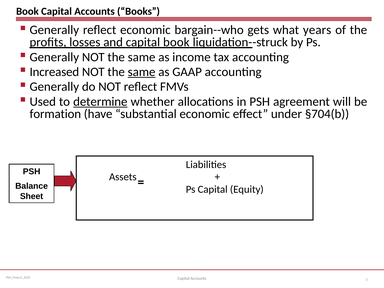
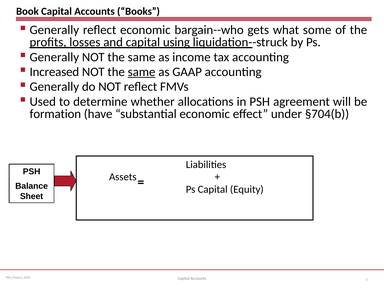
years: years -> some
capital book: book -> using
determine underline: present -> none
